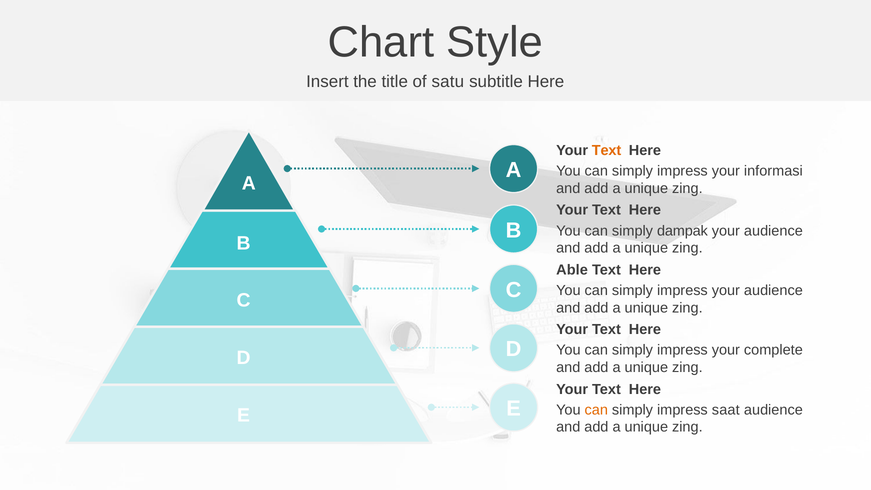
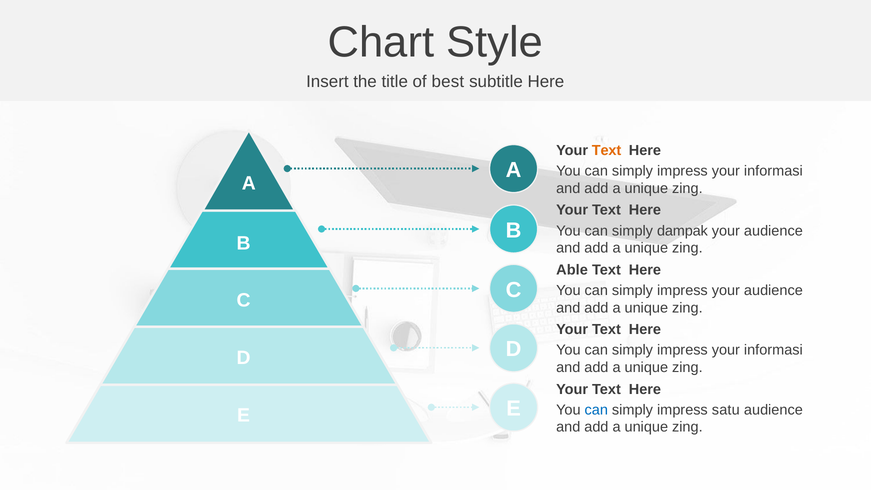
satu: satu -> best
complete at (773, 350): complete -> informasi
can at (596, 410) colour: orange -> blue
saat: saat -> satu
